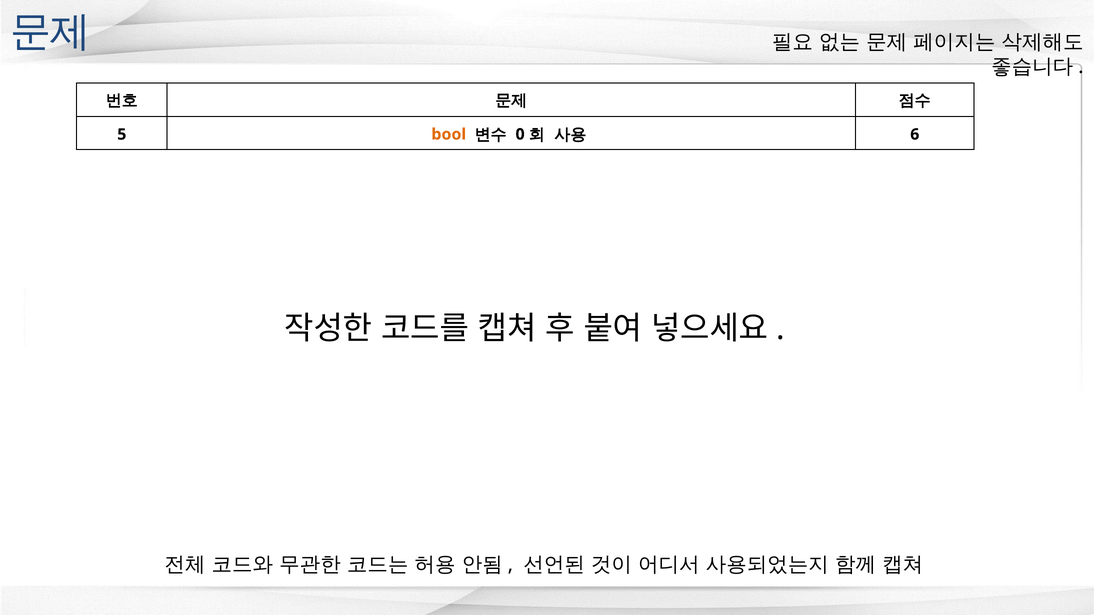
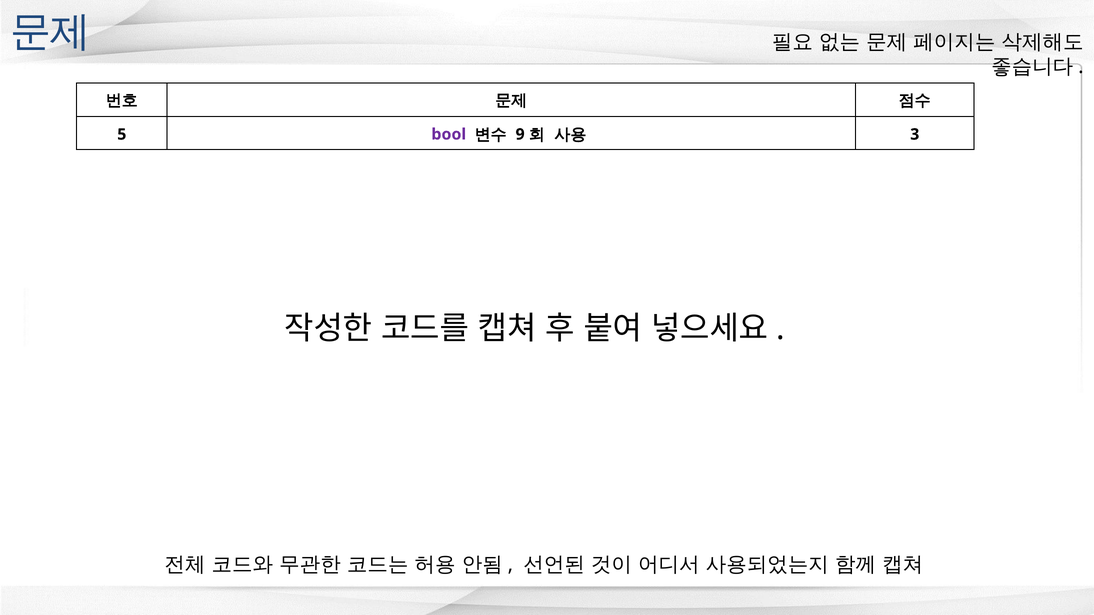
bool colour: orange -> purple
0: 0 -> 9
6: 6 -> 3
